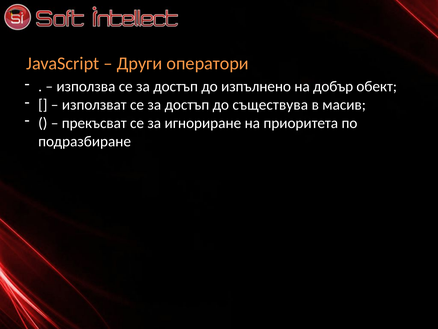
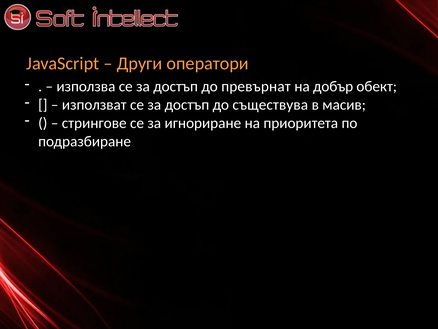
изпълнено: изпълнено -> превърнат
прекъсват: прекъсват -> стрингове
